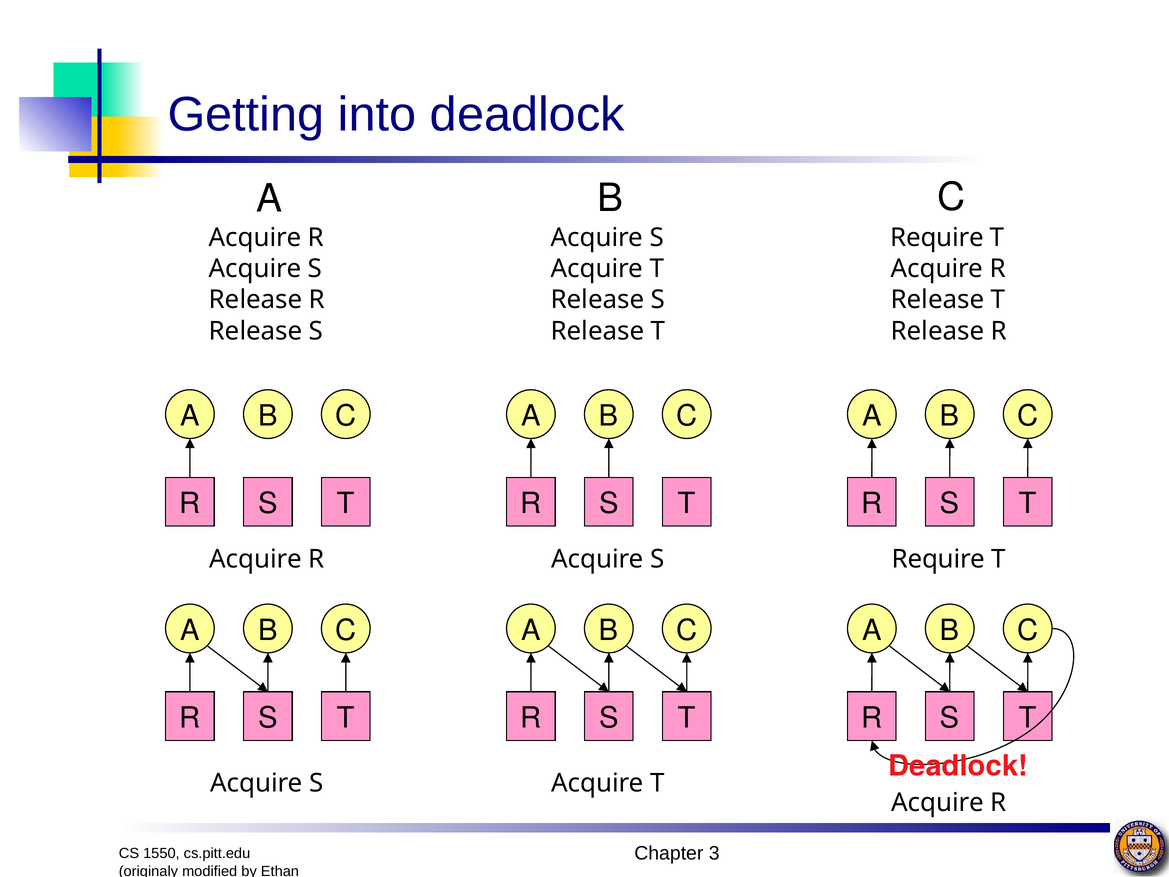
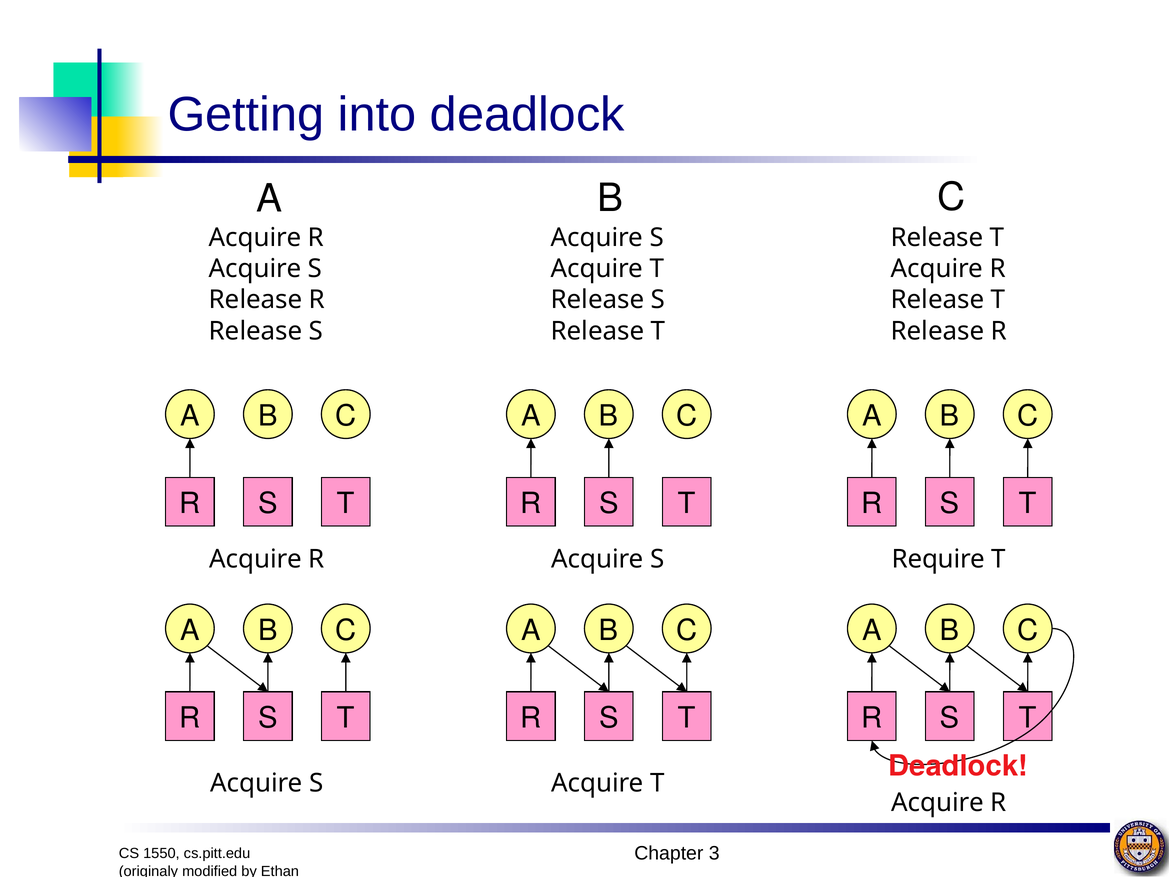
Require at (937, 237): Require -> Release
